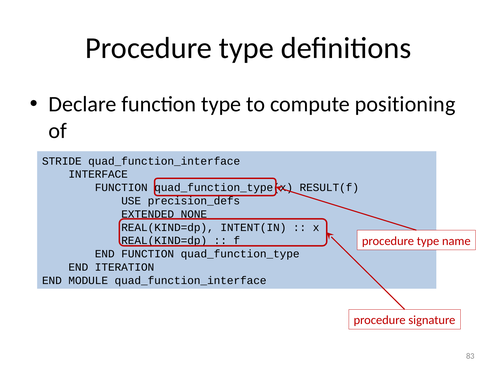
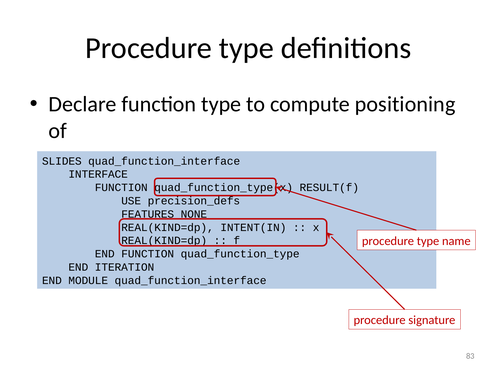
STRIDE: STRIDE -> SLIDES
EXTENDED: EXTENDED -> FEATURES
